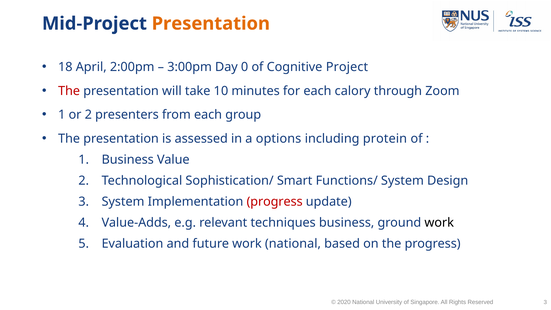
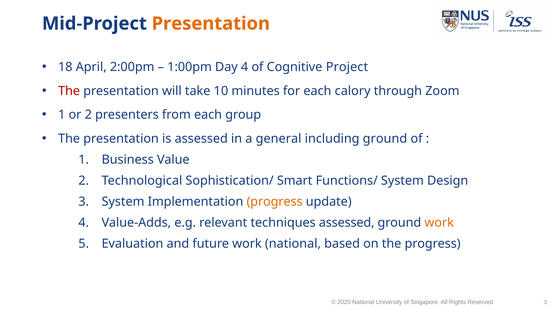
3:00pm: 3:00pm -> 1:00pm
Day 0: 0 -> 4
options: options -> general
including protein: protein -> ground
progress at (275, 202) colour: red -> orange
techniques business: business -> assessed
work at (439, 223) colour: black -> orange
